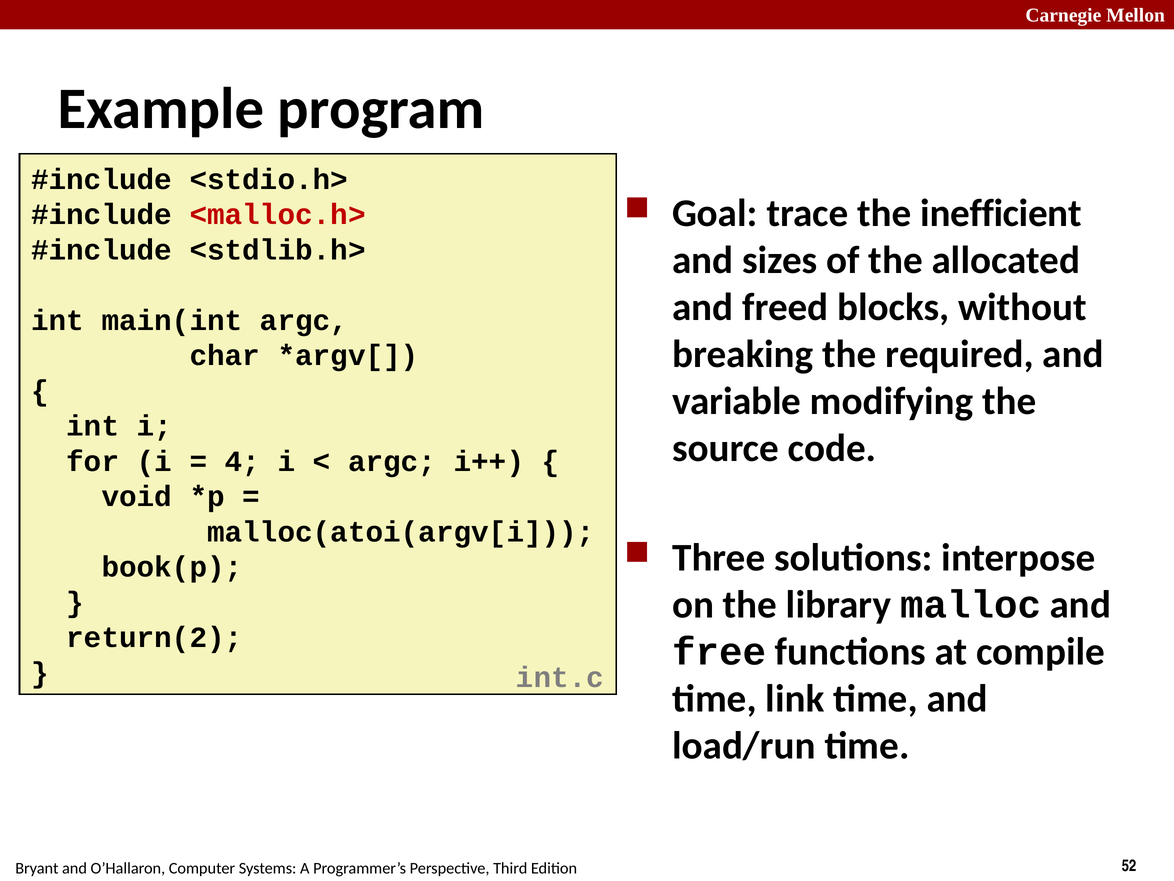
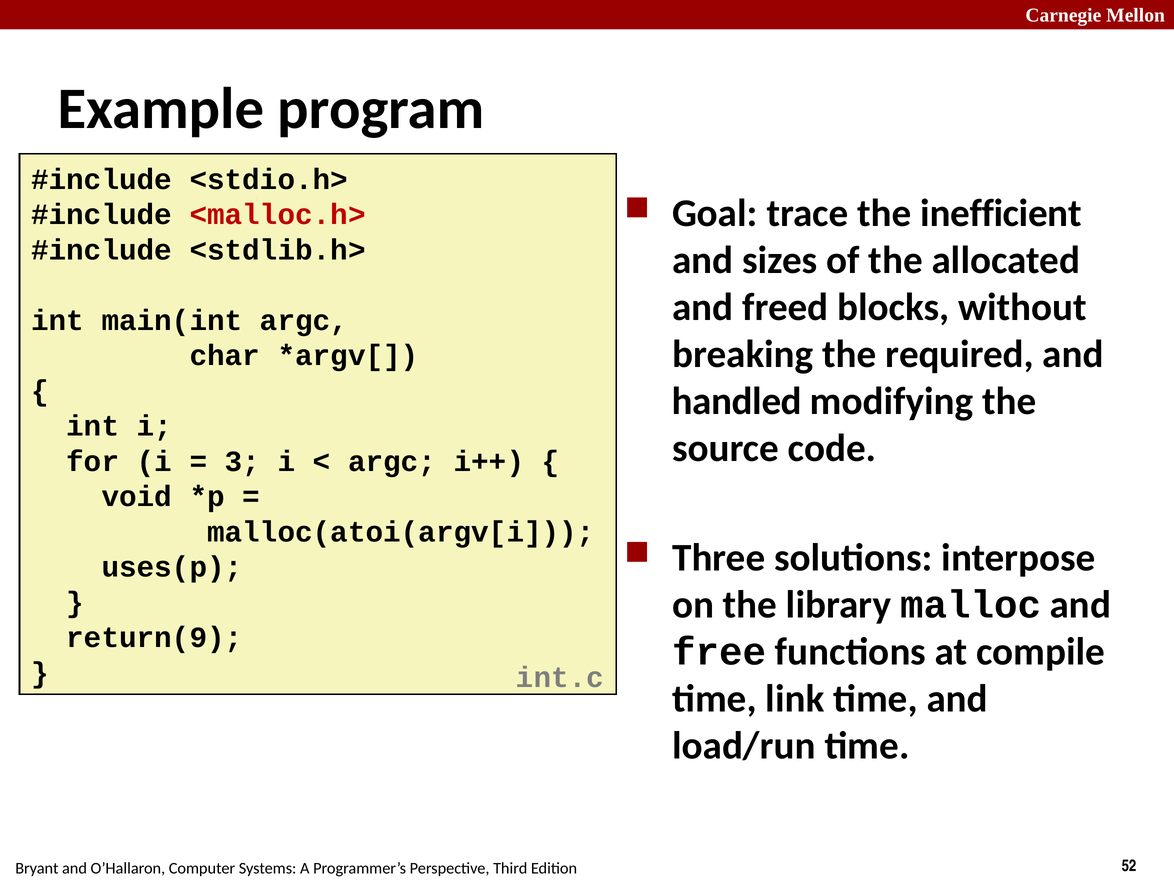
variable: variable -> handled
4: 4 -> 3
book(p: book(p -> uses(p
return(2: return(2 -> return(9
